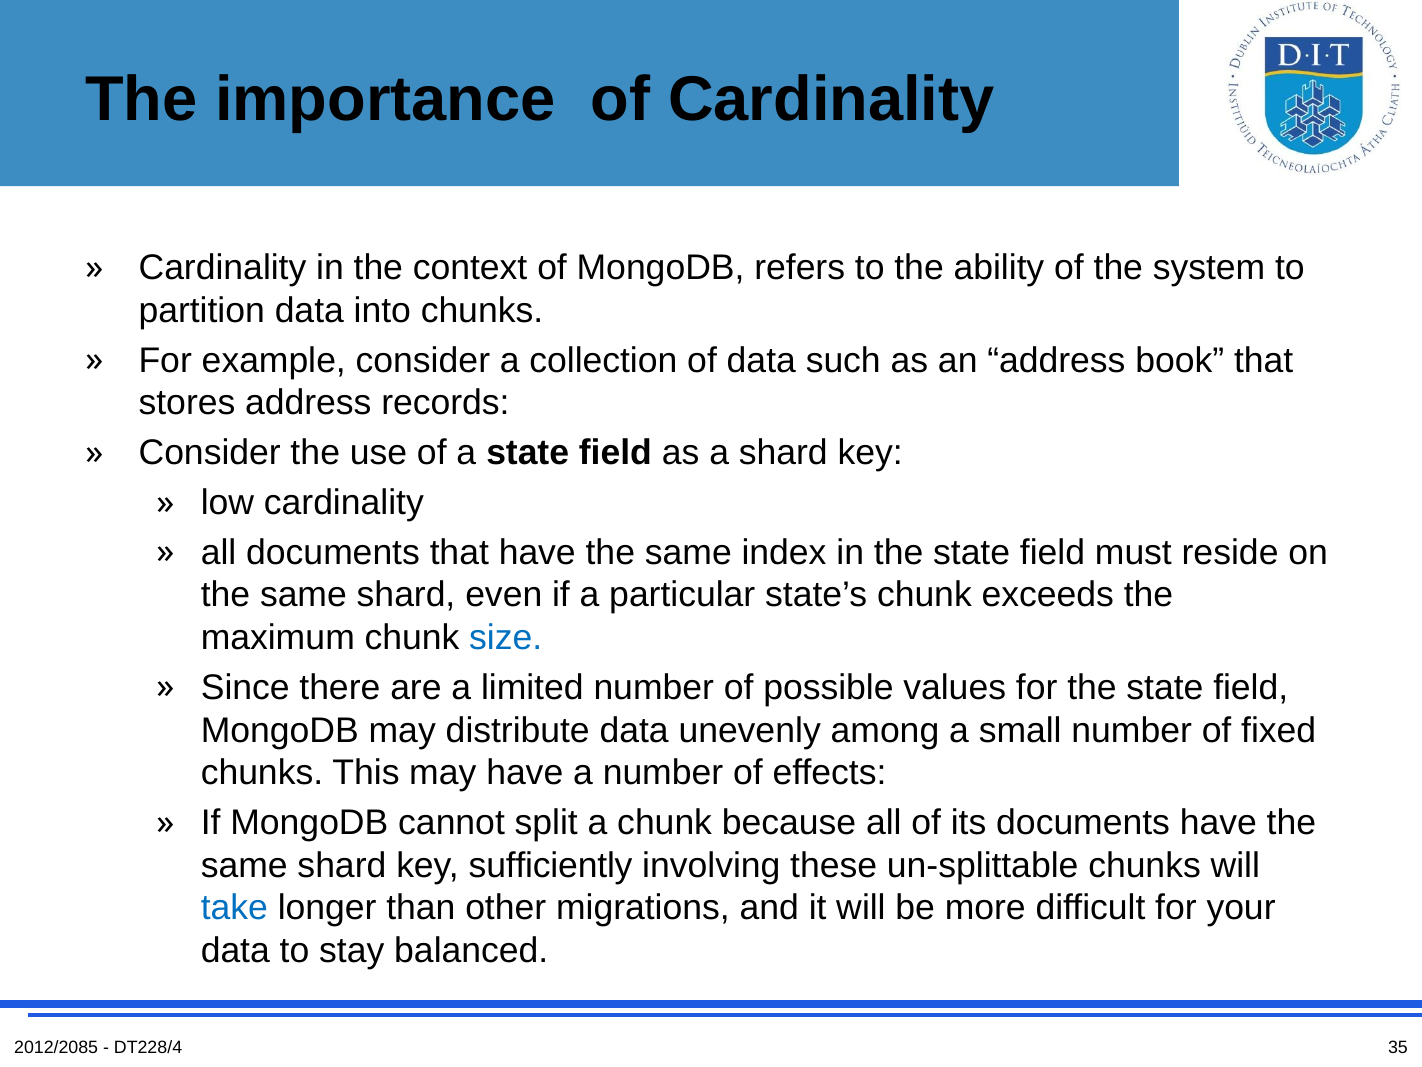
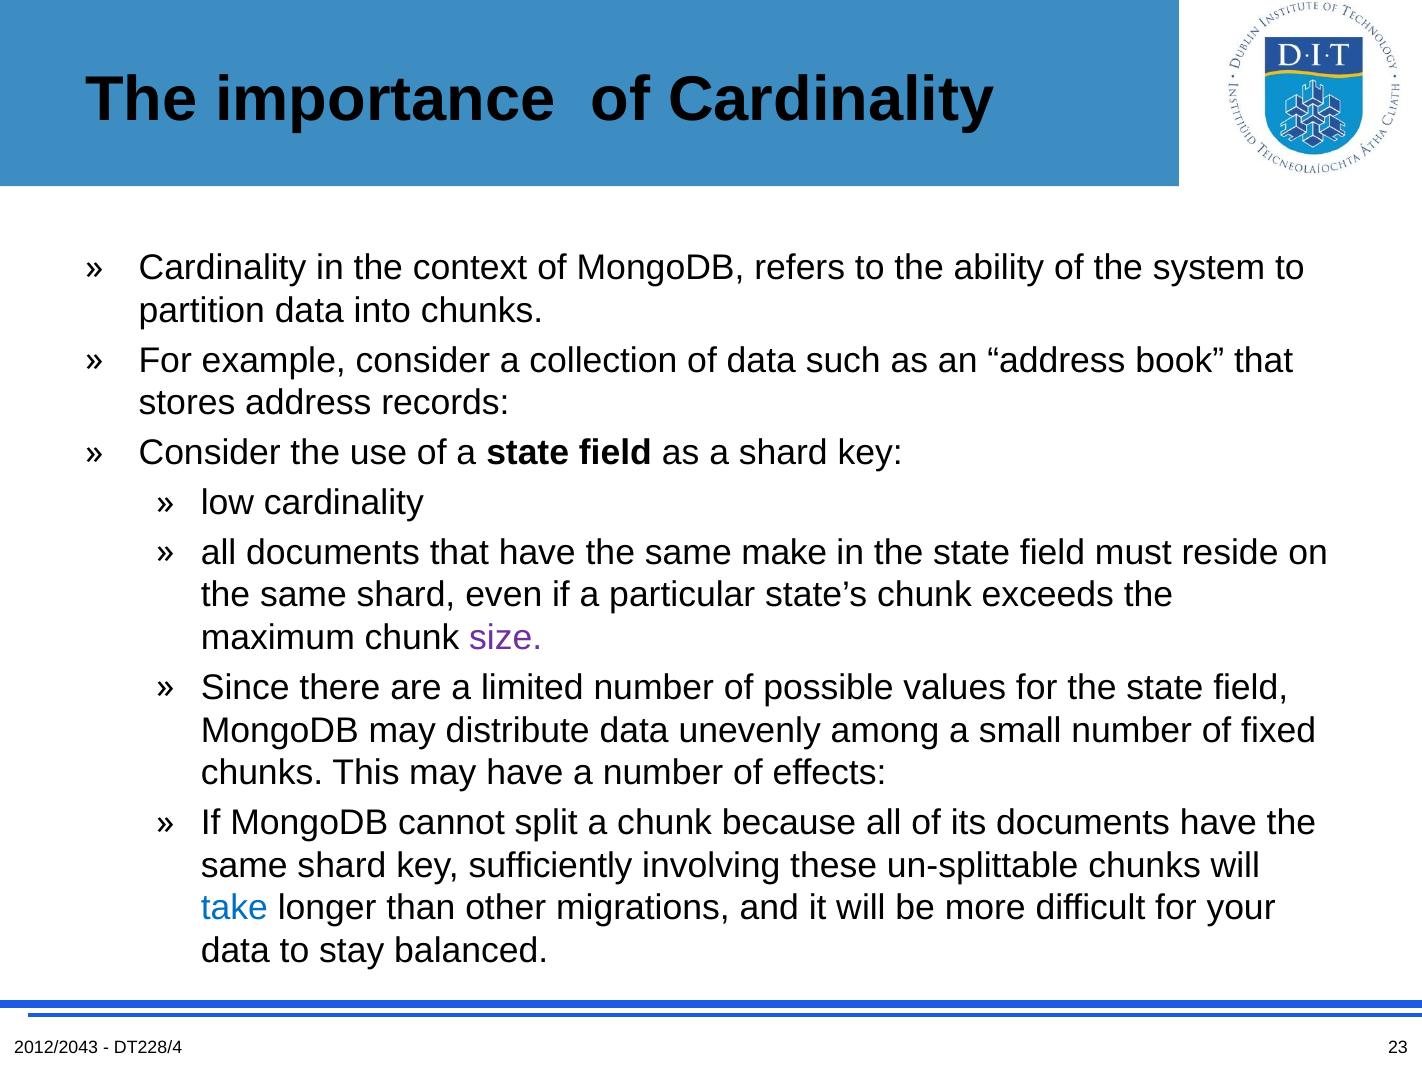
index: index -> make
size colour: blue -> purple
2012/2085: 2012/2085 -> 2012/2043
35: 35 -> 23
